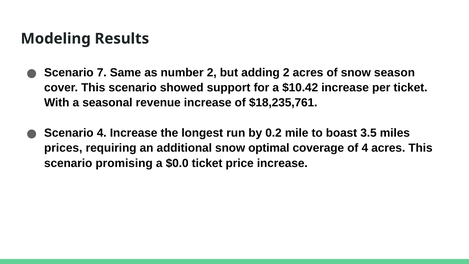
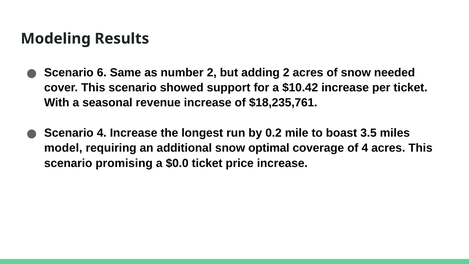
7: 7 -> 6
season: season -> needed
prices: prices -> model
